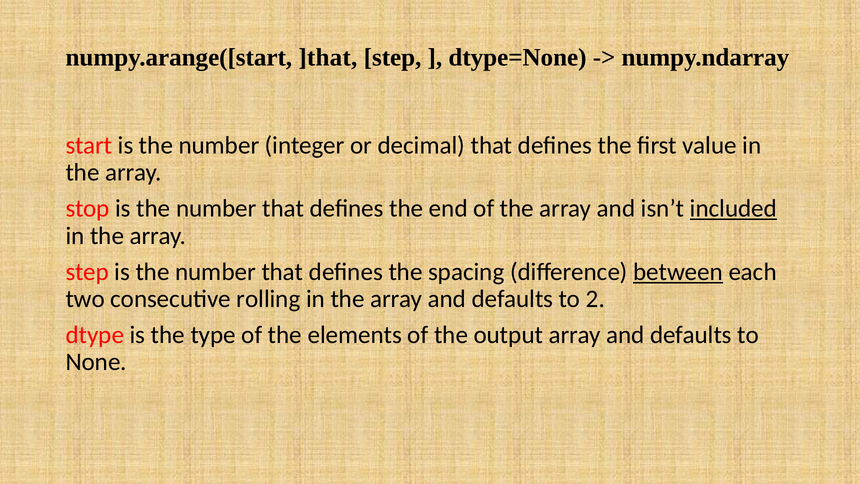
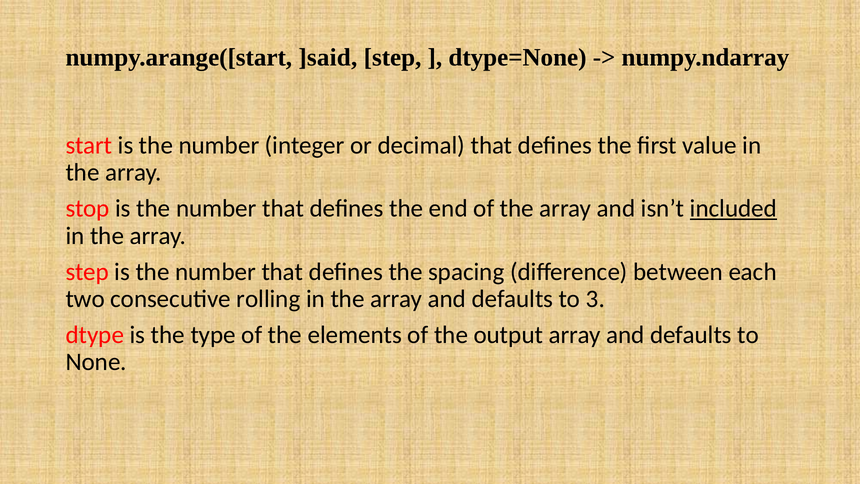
]that: ]that -> ]said
between underline: present -> none
2: 2 -> 3
